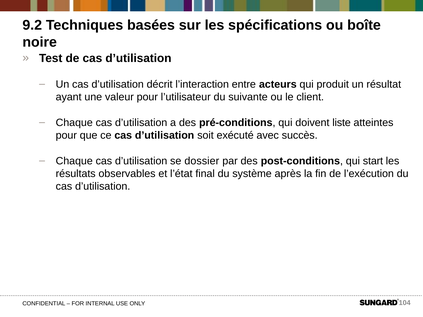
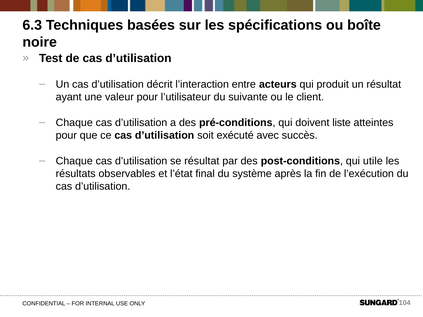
9.2: 9.2 -> 6.3
se dossier: dossier -> résultat
start: start -> utile
